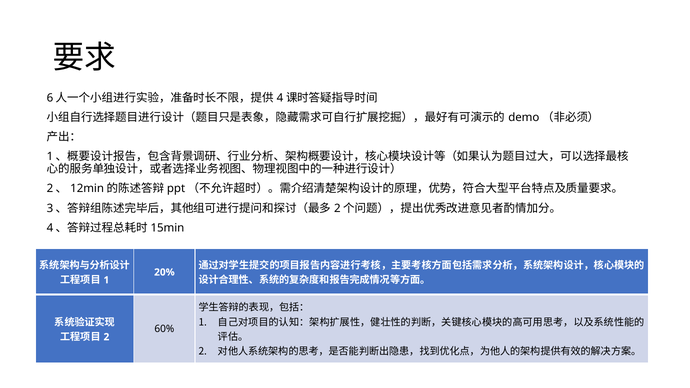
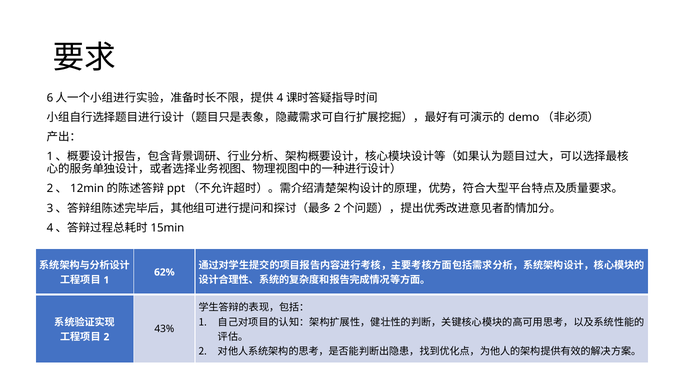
20%: 20% -> 62%
60%: 60% -> 43%
